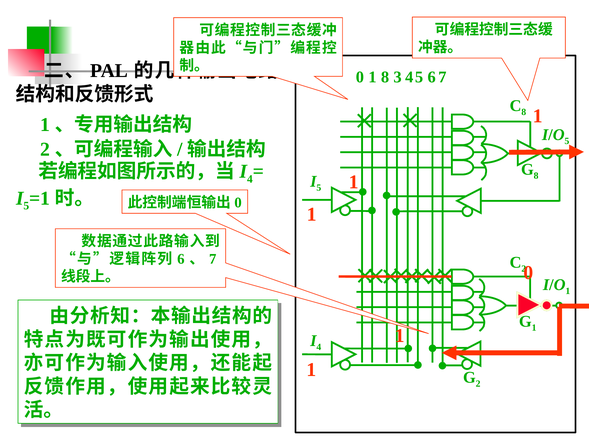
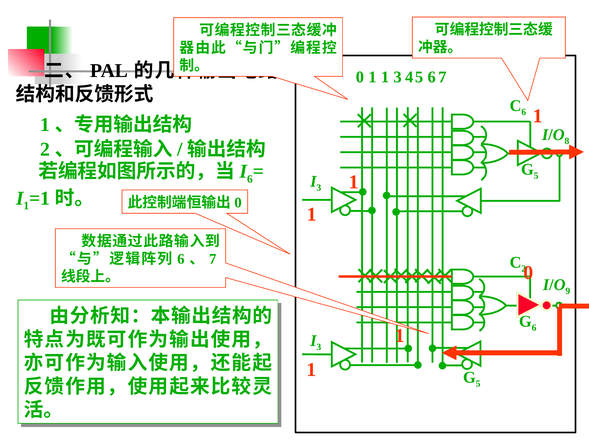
0 1 8: 8 -> 1
8 at (524, 112): 8 -> 6
5 at (567, 141): 5 -> 8
8 at (536, 176): 8 -> 5
4 at (250, 179): 4 -> 6
5 at (319, 188): 5 -> 3
5 at (26, 206): 5 -> 1
1 at (568, 292): 1 -> 9
1 at (534, 328): 1 -> 6
4 at (319, 348): 4 -> 3
2 at (478, 384): 2 -> 5
